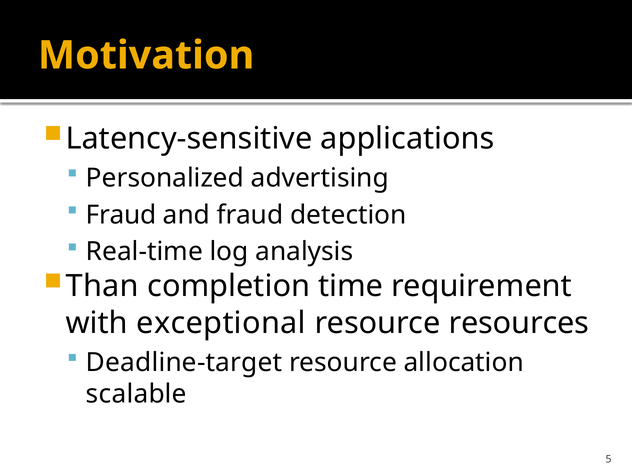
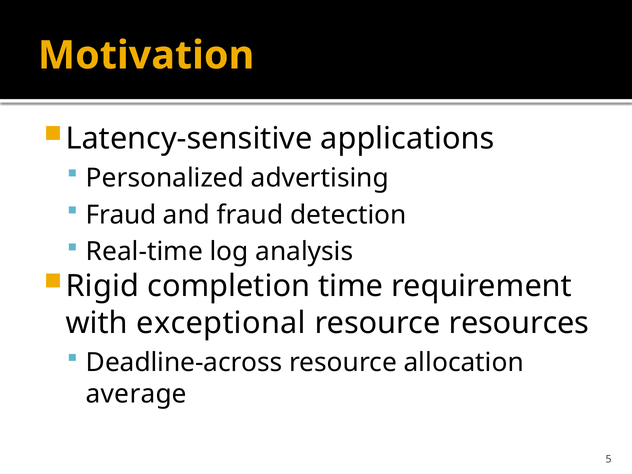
Than: Than -> Rigid
Deadline-target: Deadline-target -> Deadline-across
scalable: scalable -> average
